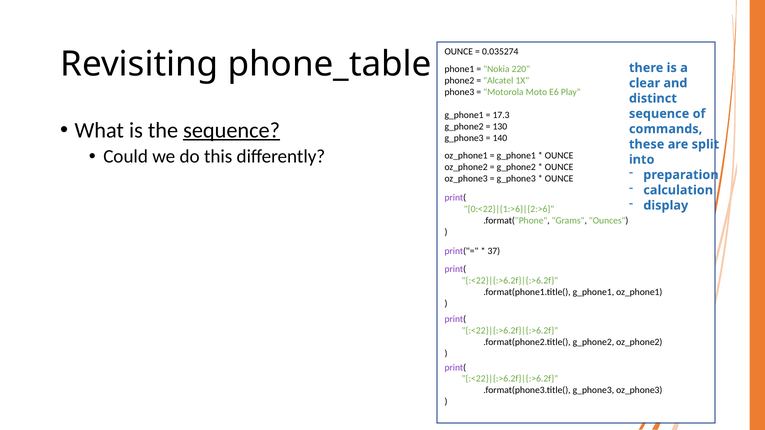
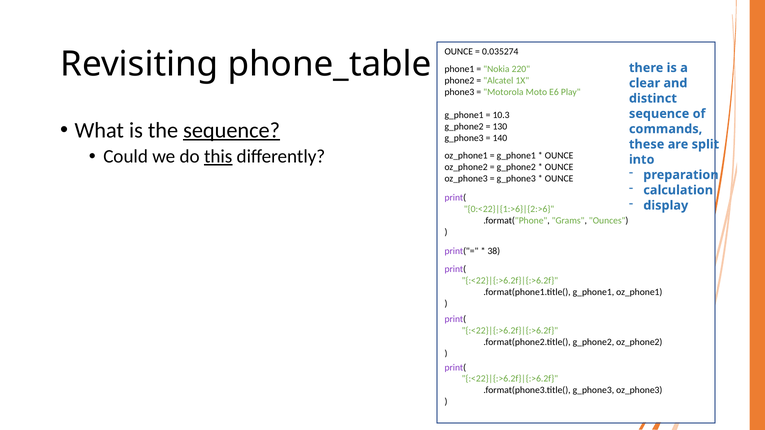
17.3: 17.3 -> 10.3
this underline: none -> present
37: 37 -> 38
